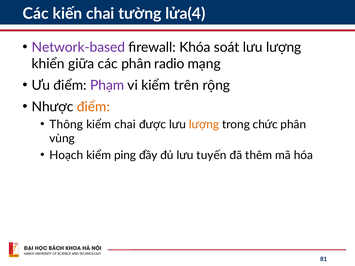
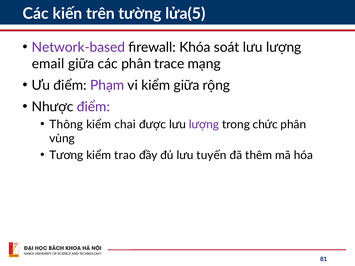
kiến chai: chai -> trên
lửa(4: lửa(4 -> lửa(5
khiển: khiển -> email
radio: radio -> trace
kiểm trên: trên -> giữa
điểm at (93, 107) colour: orange -> purple
lượng at (204, 125) colour: orange -> purple
Hoạch: Hoạch -> Tương
ping: ping -> trao
